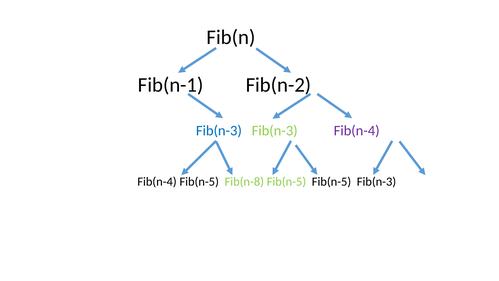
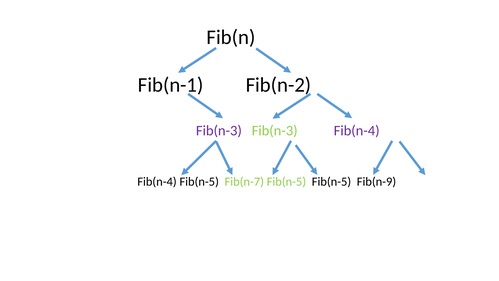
Fib(n-3 at (219, 130) colour: blue -> purple
Fib(n-8: Fib(n-8 -> Fib(n-7
Fib(n-5 Fib(n-3: Fib(n-3 -> Fib(n-9
